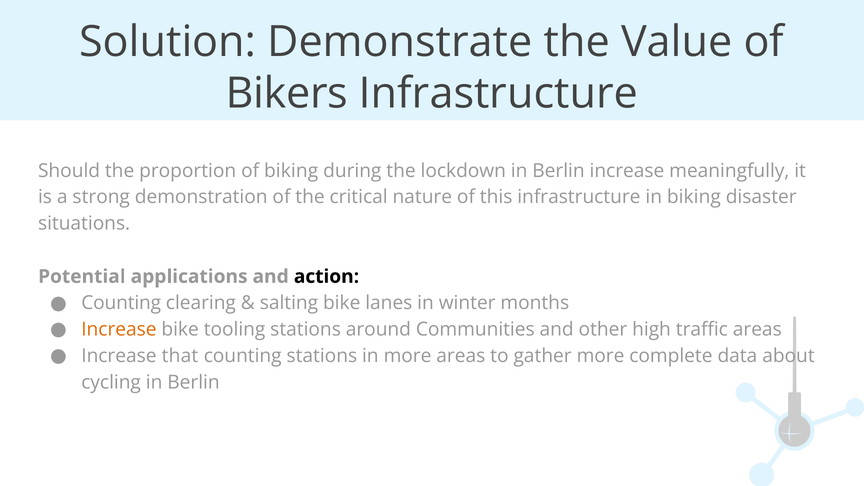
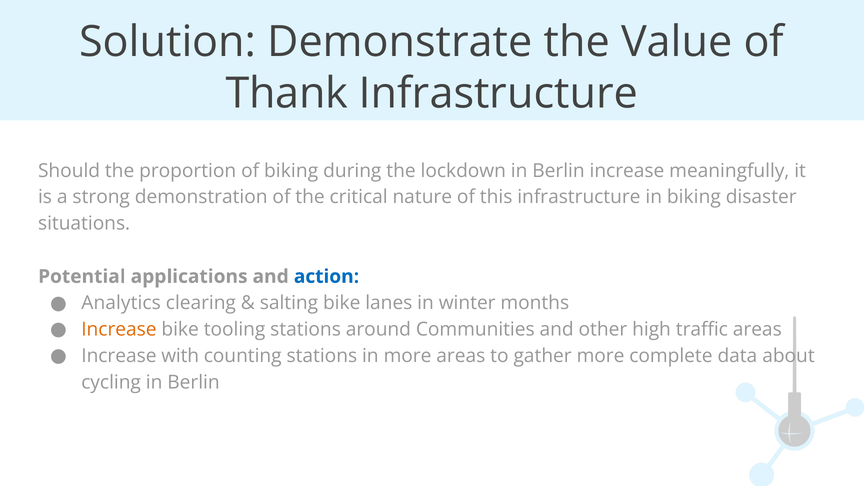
Bikers: Bikers -> Thank
action colour: black -> blue
Counting at (121, 303): Counting -> Analytics
that: that -> with
